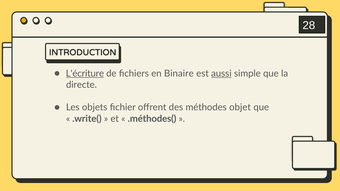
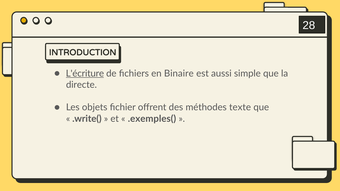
aussi underline: present -> none
objet: objet -> texte
.méthodes(: .méthodes( -> .exemples(
